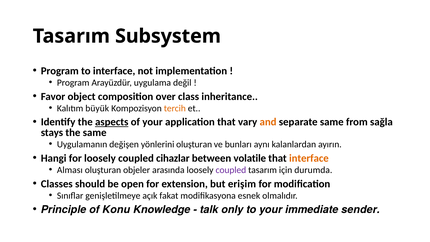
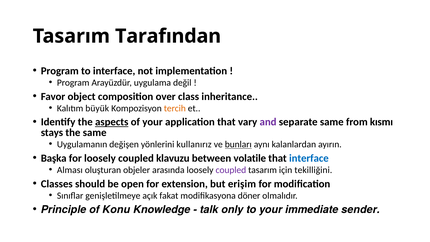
Subsystem: Subsystem -> Tarafından
and colour: orange -> purple
sağla: sağla -> kısmı
yönlerini oluşturan: oluşturan -> kullanırız
bunları underline: none -> present
Hangi: Hangi -> Başka
cihazlar: cihazlar -> klavuzu
interface at (309, 158) colour: orange -> blue
durumda: durumda -> tekilliğini
esnek: esnek -> döner
